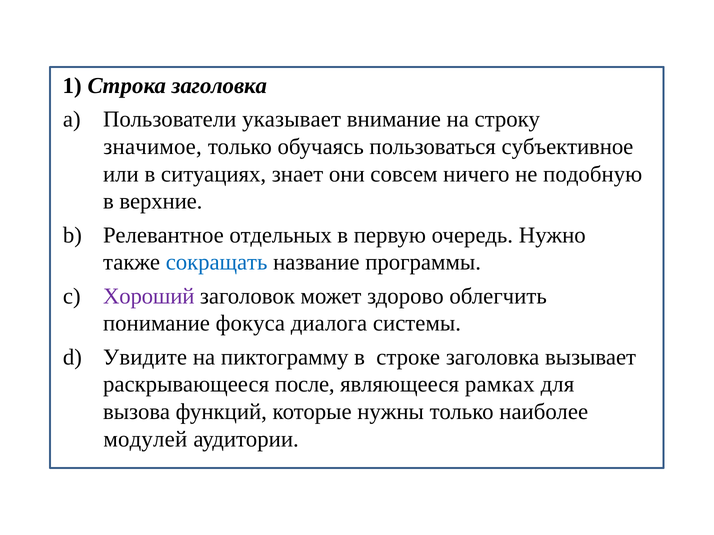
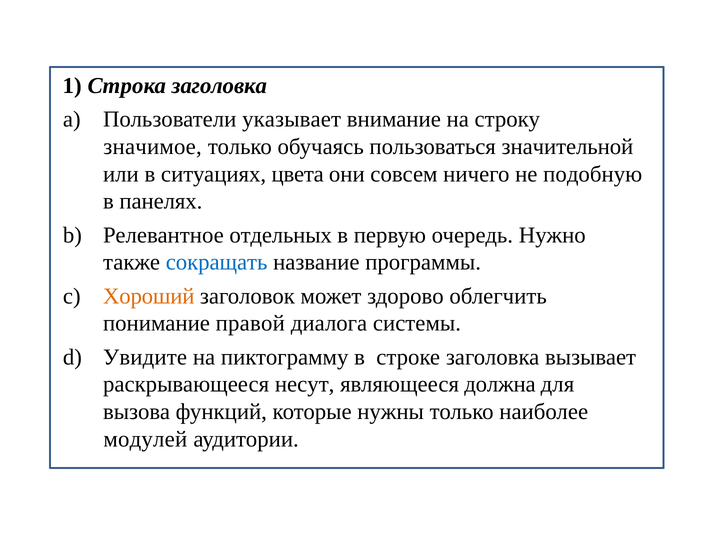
субъективное: субъективное -> значительной
знает: знает -> цвета
верхние: верхние -> панелях
Хороший colour: purple -> orange
фокуса: фокуса -> правой
после: после -> несут
рамках: рамках -> должна
